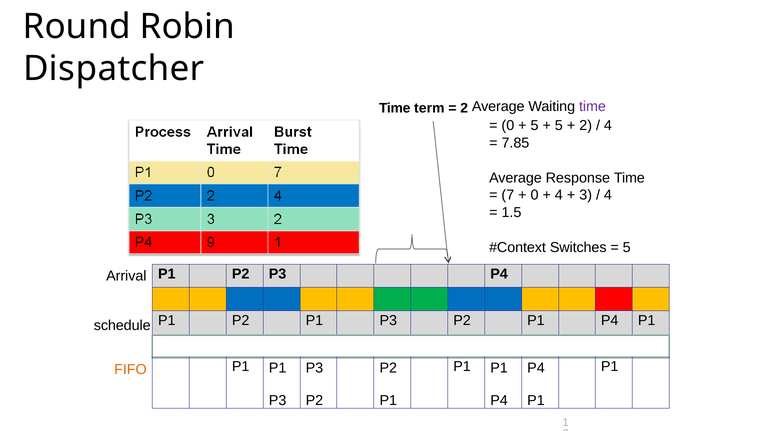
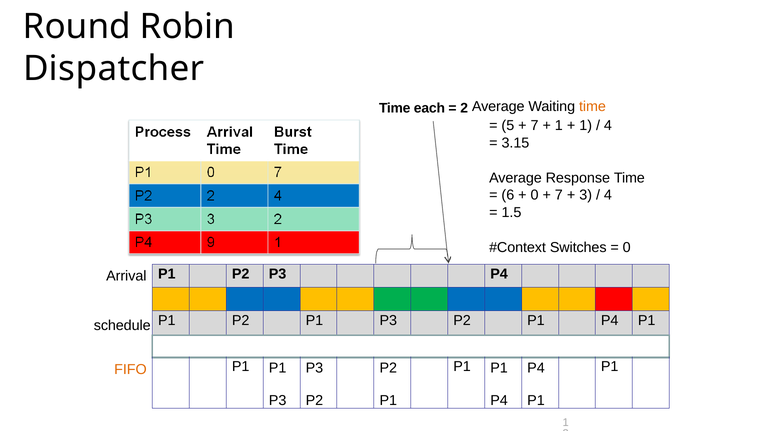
term: term -> each
time at (592, 106) colour: purple -> orange
0 at (508, 125): 0 -> 5
5 at (535, 125): 5 -> 7
5 at (559, 125): 5 -> 1
2 at (586, 125): 2 -> 1
7.85: 7.85 -> 3.15
7: 7 -> 6
4 at (559, 195): 4 -> 7
5 at (627, 248): 5 -> 0
